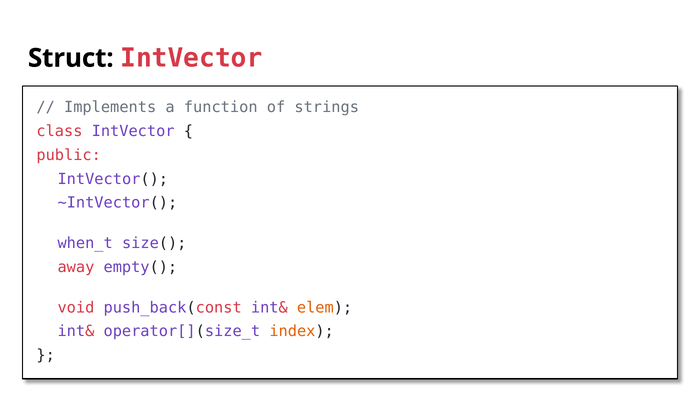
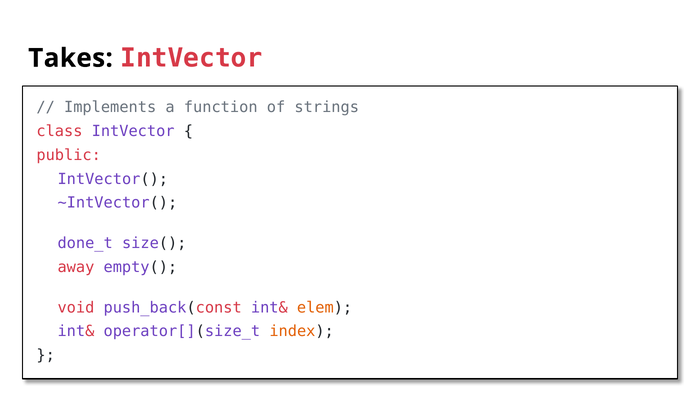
Struct: Struct -> Takes
when_t: when_t -> done_t
